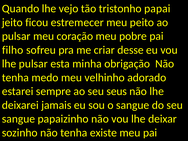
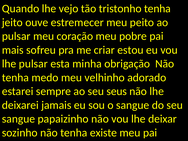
tristonho papai: papai -> tenha
ficou: ficou -> ouve
filho: filho -> mais
desse: desse -> estou
